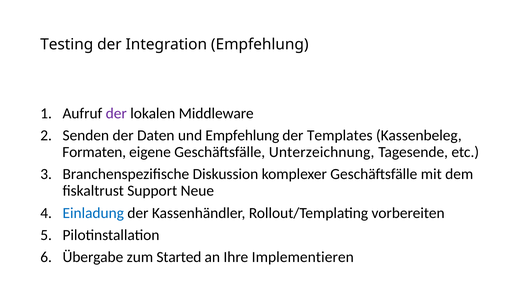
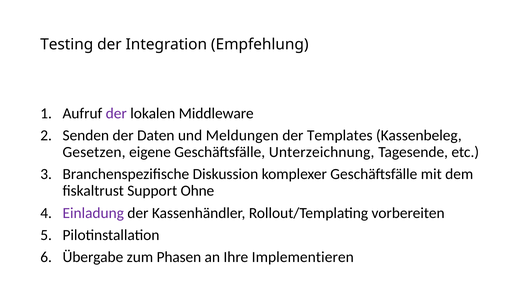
und Empfehlung: Empfehlung -> Meldungen
Formaten: Formaten -> Gesetzen
Neue: Neue -> Ohne
Einladung colour: blue -> purple
Started: Started -> Phasen
